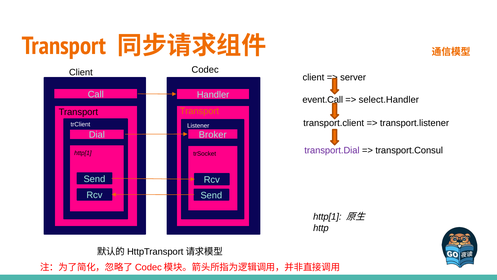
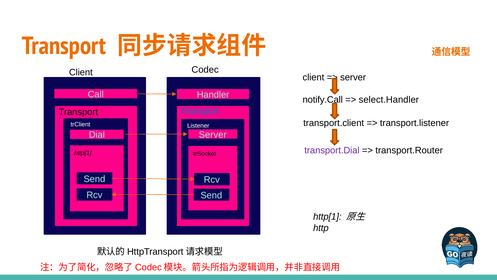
event.Call: event.Call -> notify.Call
Transport at (199, 111) colour: orange -> blue
Broker at (213, 135): Broker -> Server
transport.Consul: transport.Consul -> transport.Router
